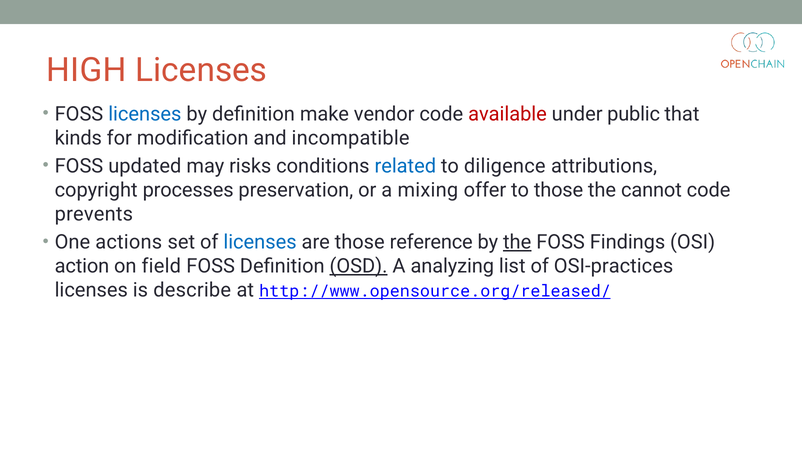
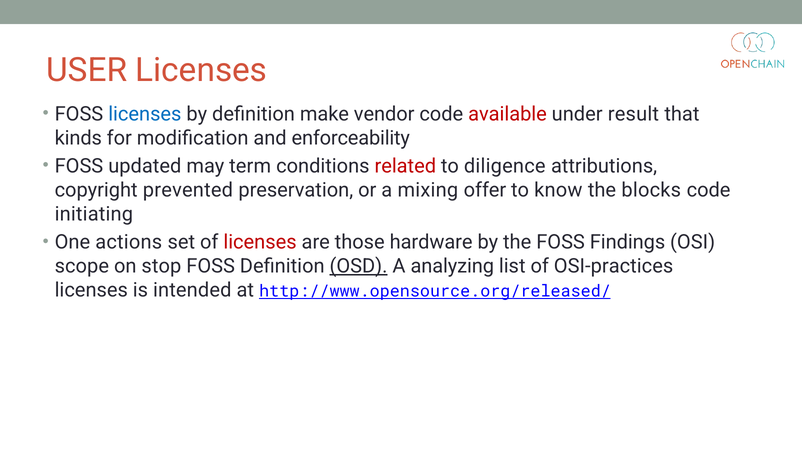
HIGH: HIGH -> USER
public: public -> result
incompatible: incompatible -> enforceability
risks: risks -> term
related colour: blue -> red
processes: processes -> prevented
to those: those -> know
cannot: cannot -> blocks
prevents: prevents -> initiating
licenses at (260, 242) colour: blue -> red
reference: reference -> hardware
the at (517, 242) underline: present -> none
action: action -> scope
field: field -> stop
describe: describe -> intended
